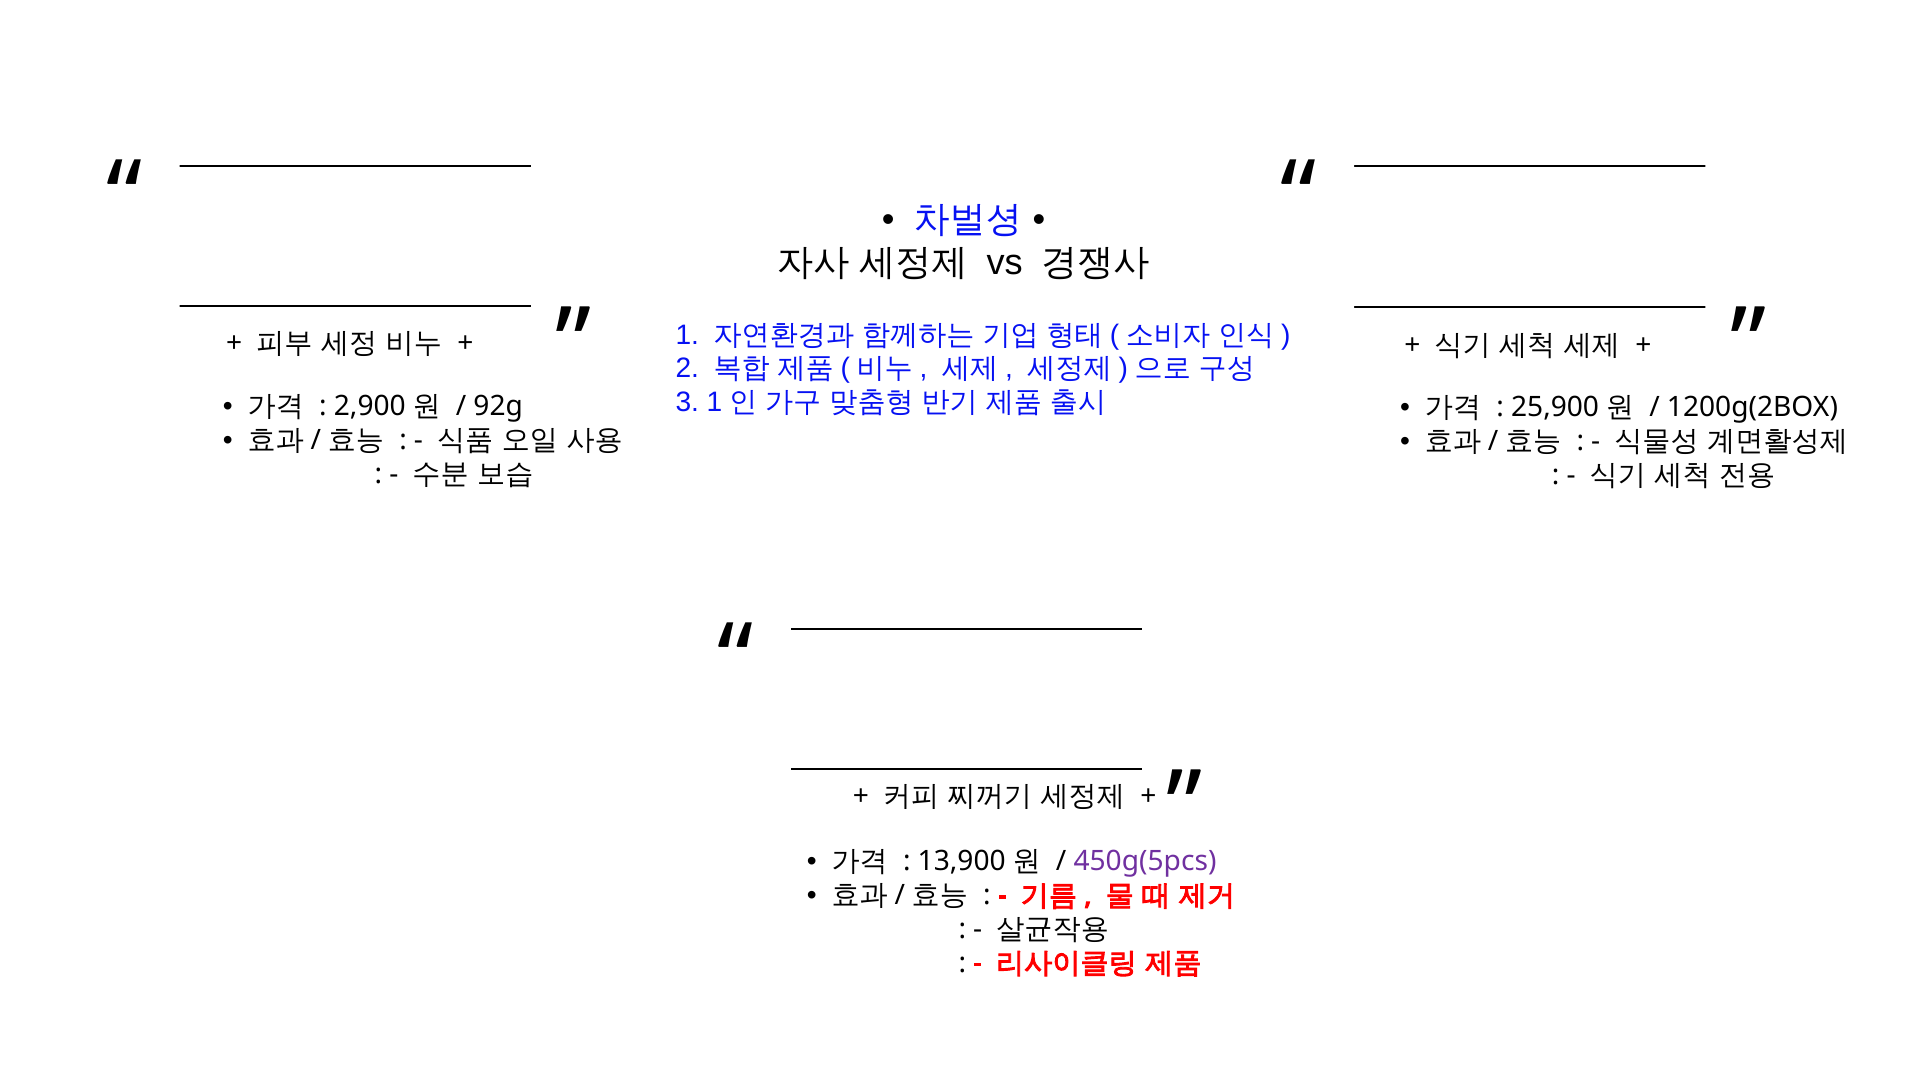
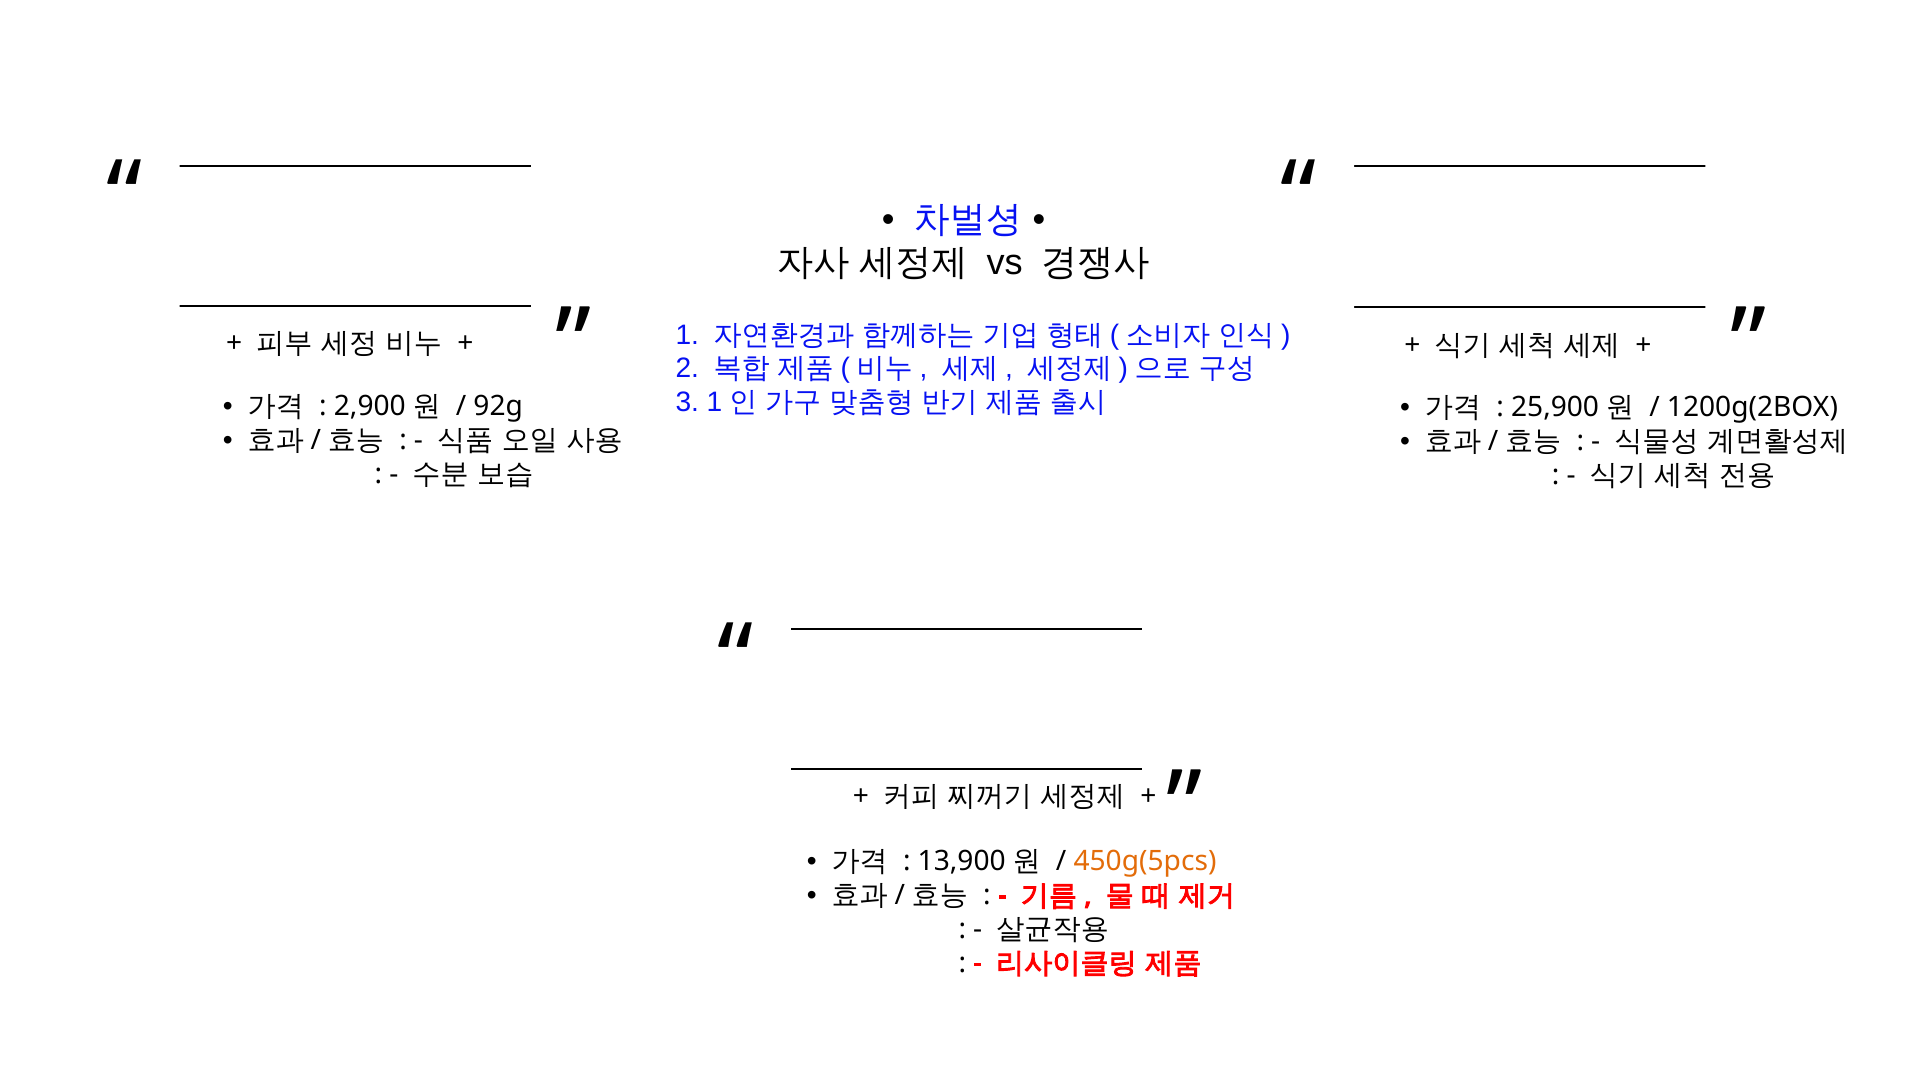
450g(5pcs colour: purple -> orange
